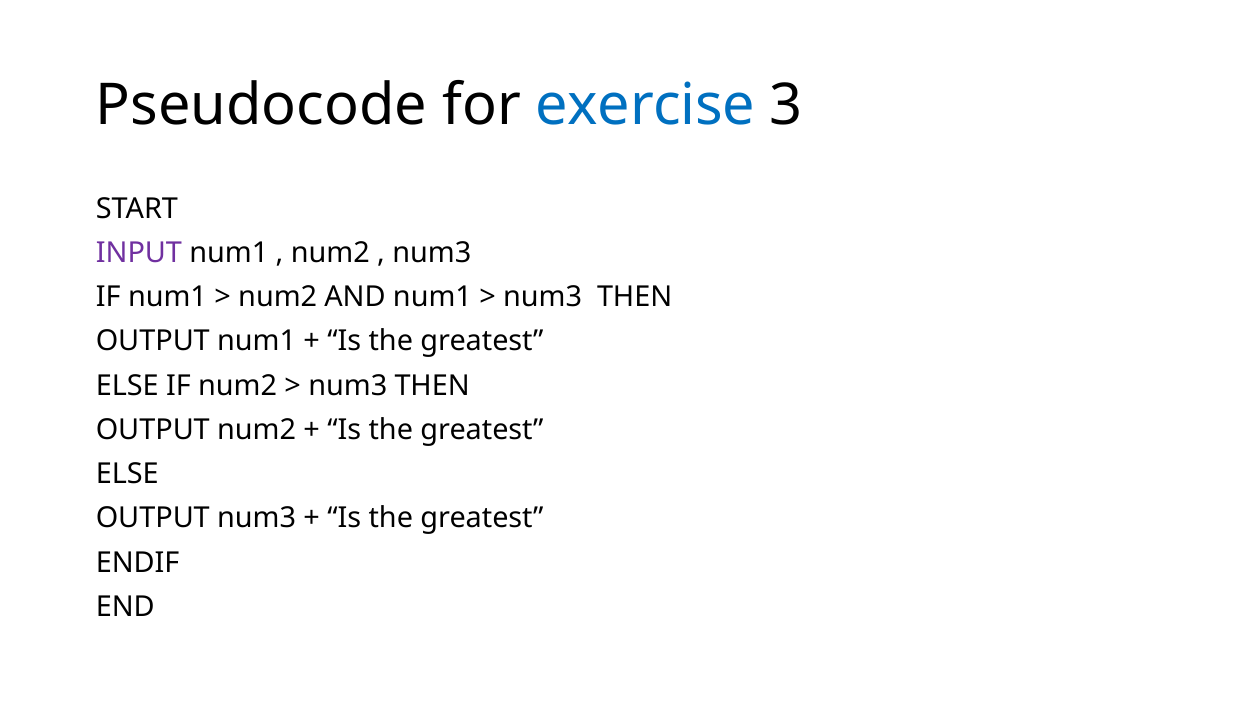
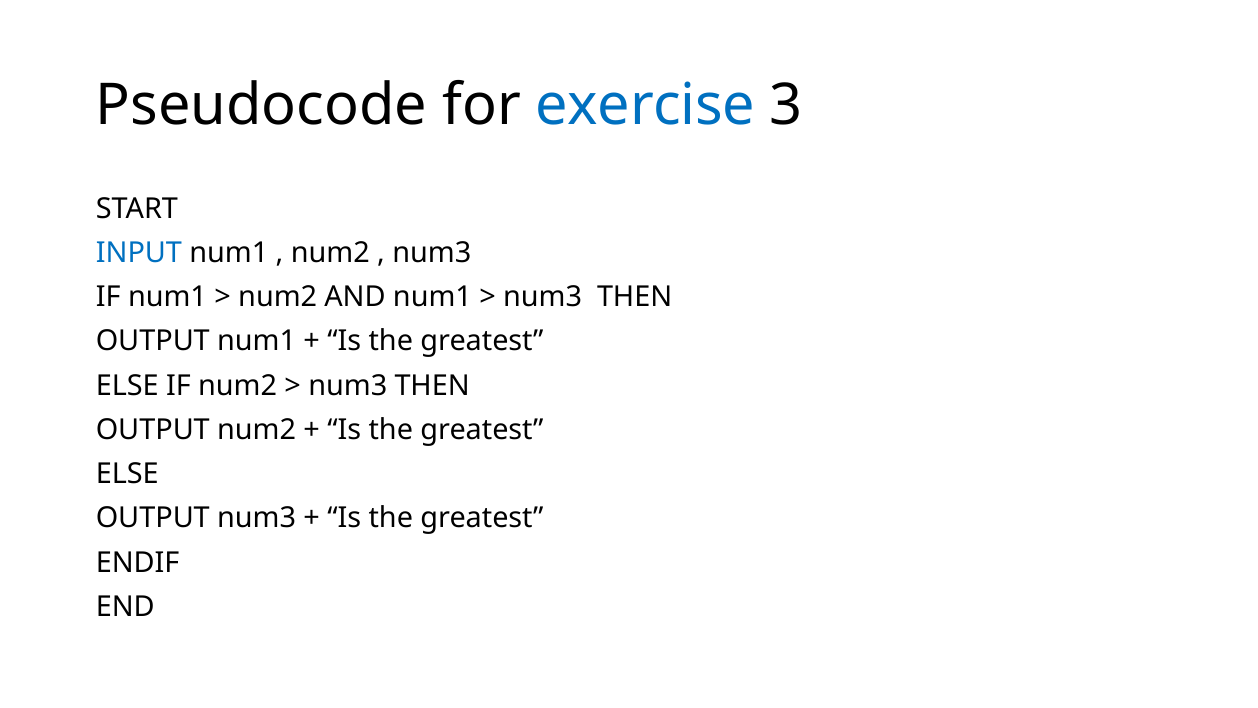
INPUT colour: purple -> blue
